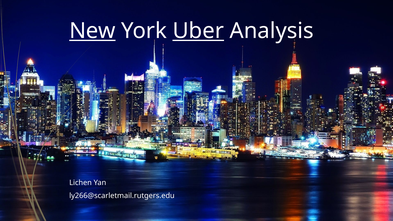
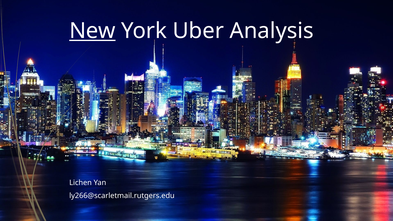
Uber underline: present -> none
